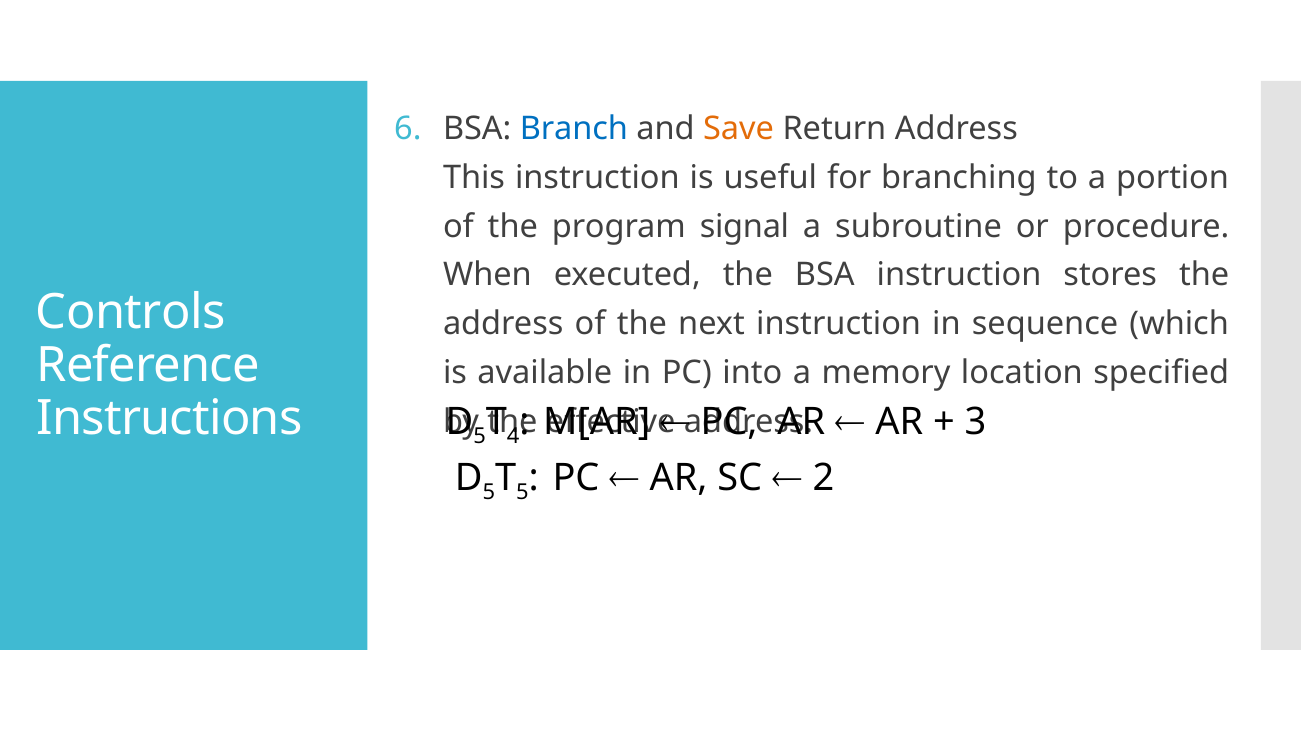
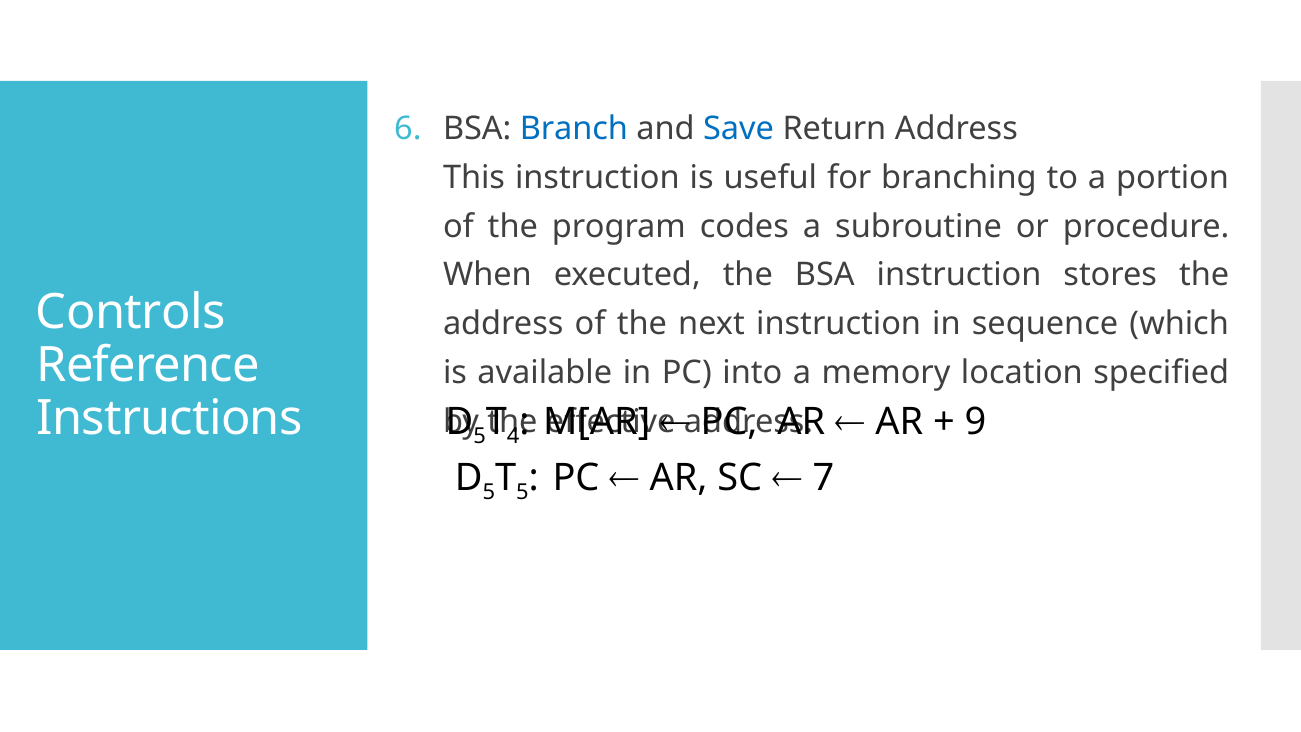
Save colour: orange -> blue
signal: signal -> codes
3: 3 -> 9
2: 2 -> 7
